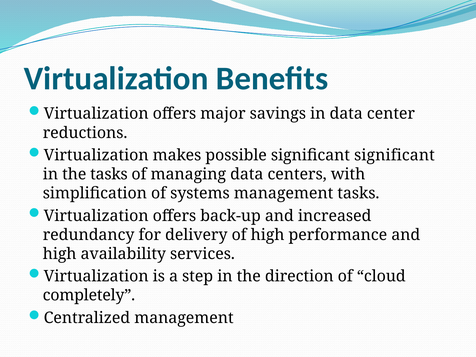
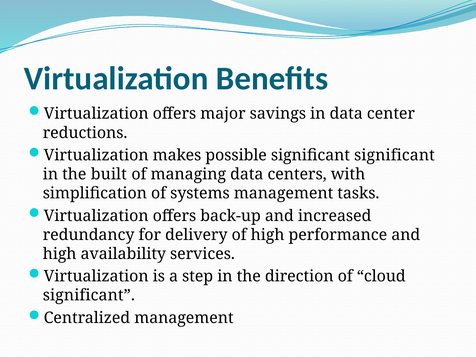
the tasks: tasks -> built
completely at (89, 295): completely -> significant
